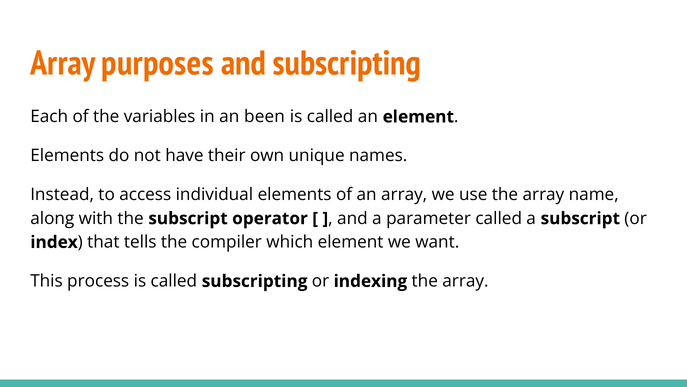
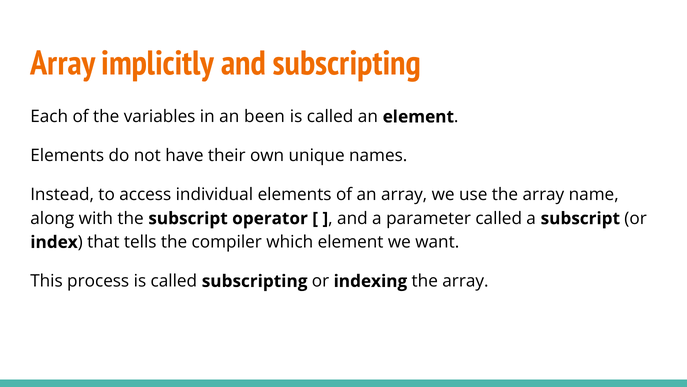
purposes: purposes -> implicitly
